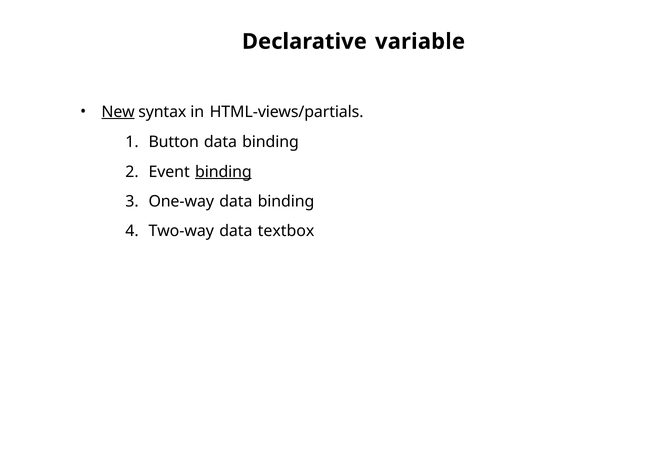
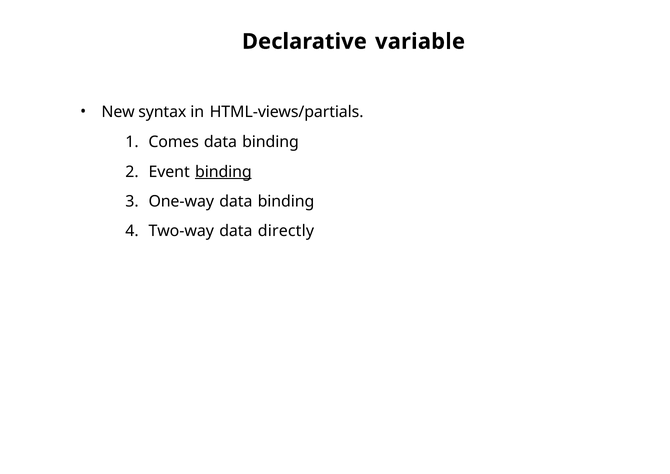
New underline: present -> none
Button: Button -> Comes
textbox: textbox -> directly
